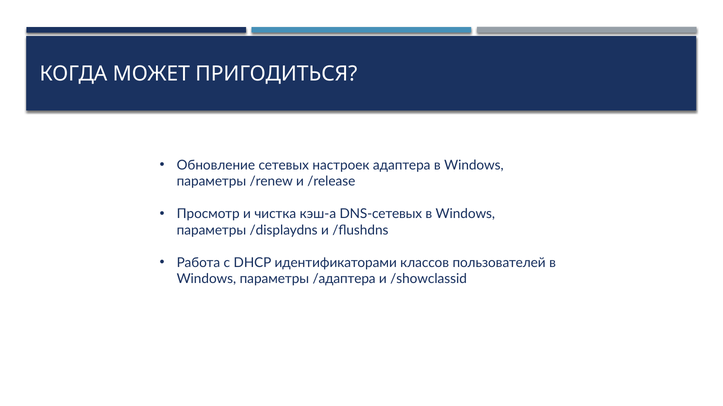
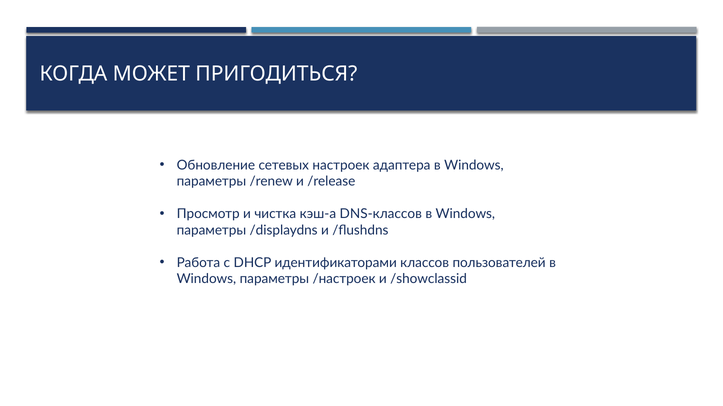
DNS-сетевых: DNS-сетевых -> DNS-классов
/адаптера: /адаптера -> /настроек
